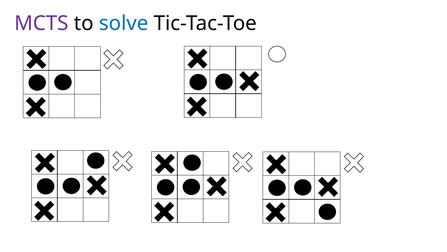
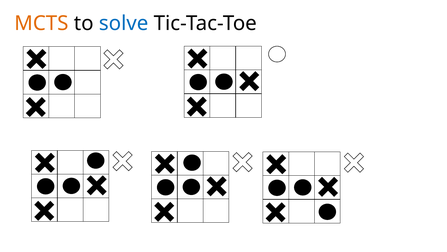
MCTS colour: purple -> orange
